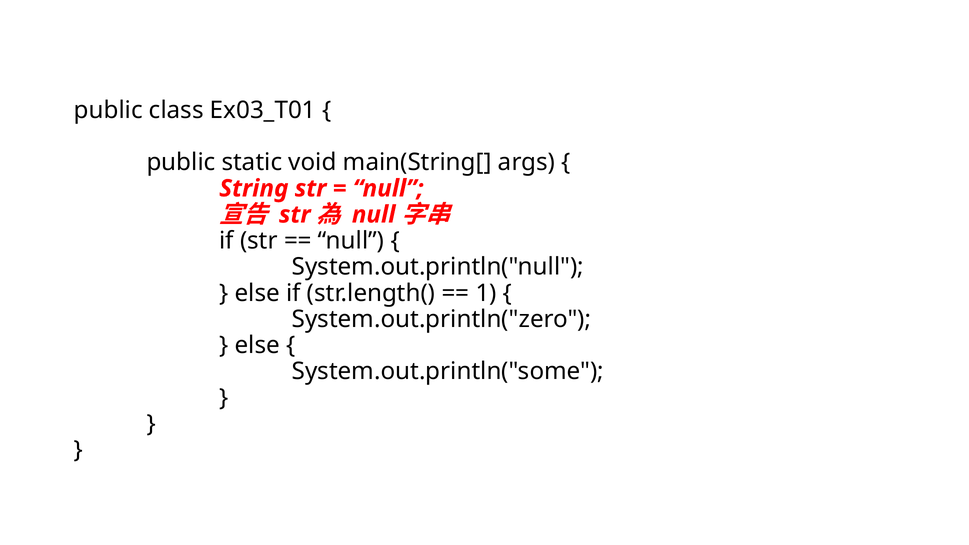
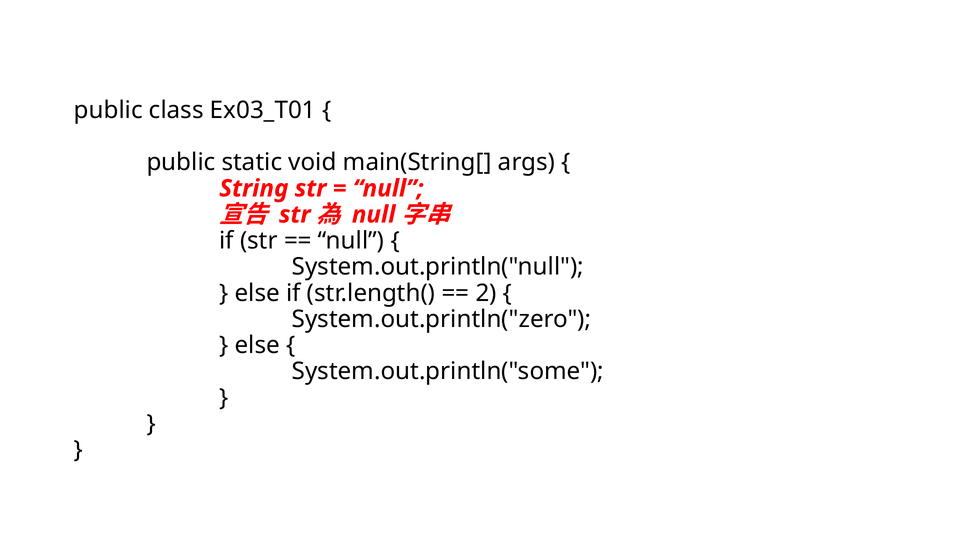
1: 1 -> 2
